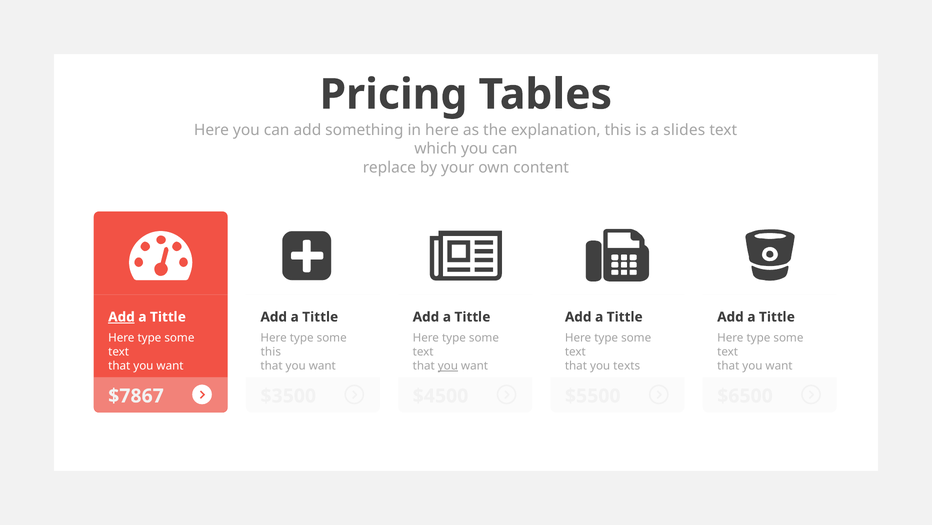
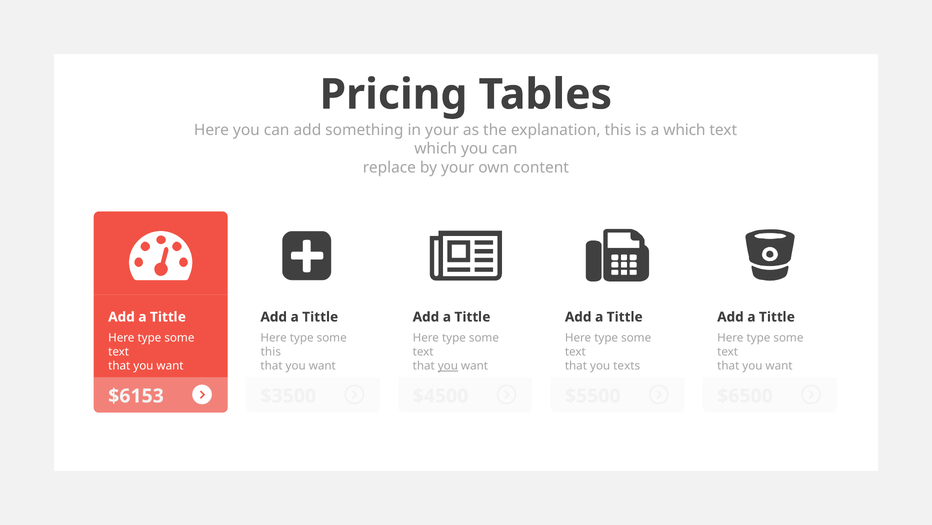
in here: here -> your
a slides: slides -> which
Add at (121, 317) underline: present -> none
$7867: $7867 -> $6153
